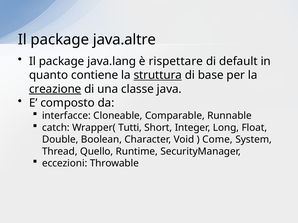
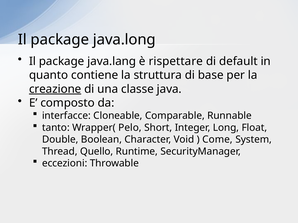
java.altre: java.altre -> java.long
struttura underline: present -> none
catch: catch -> tanto
Tutti: Tutti -> Pelo
